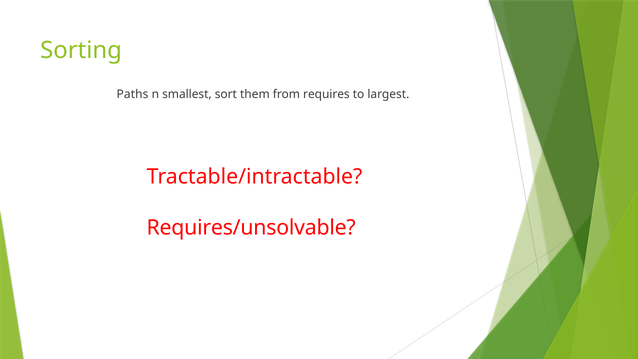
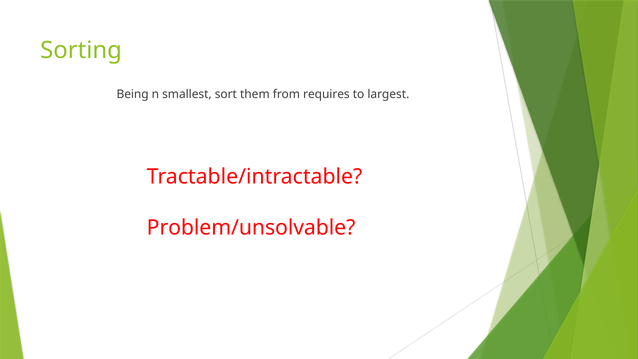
Paths: Paths -> Being
Requires/unsolvable: Requires/unsolvable -> Problem/unsolvable
